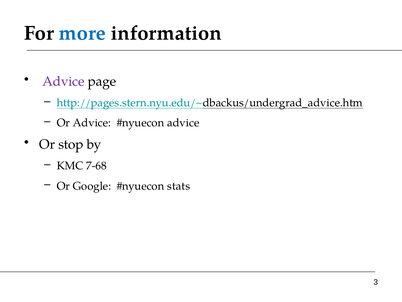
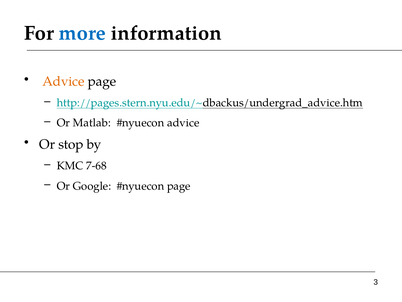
Advice at (64, 81) colour: purple -> orange
Or Advice: Advice -> Matlab
stats at (179, 186): stats -> page
